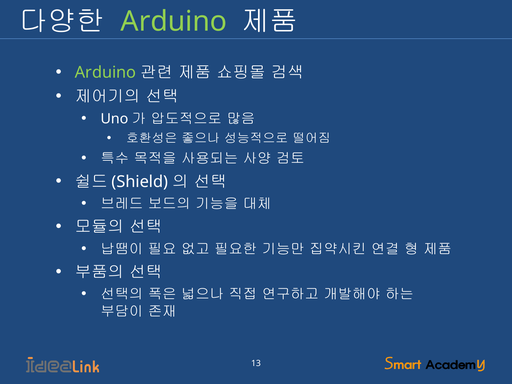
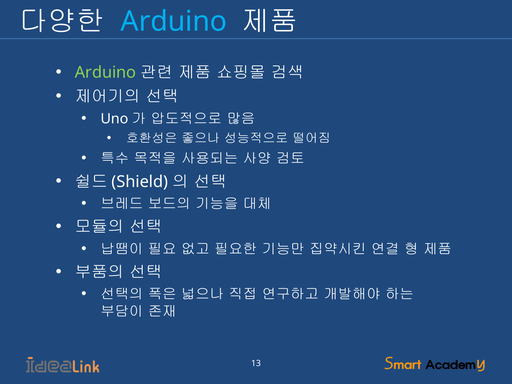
Arduino at (174, 21) colour: light green -> light blue
